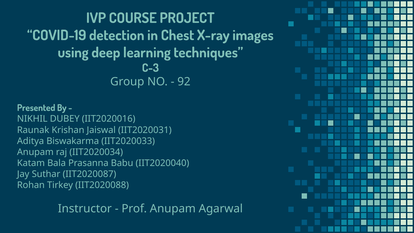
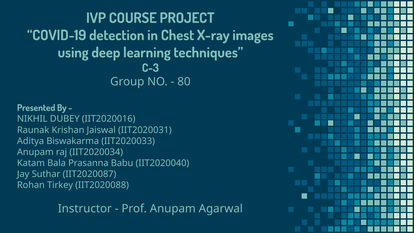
92: 92 -> 80
